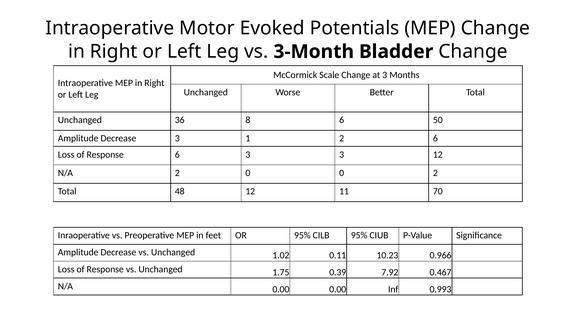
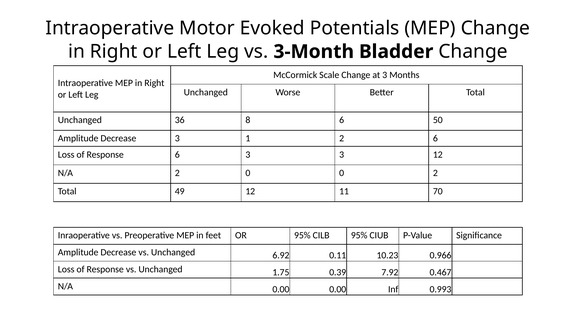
48: 48 -> 49
1.02: 1.02 -> 6.92
